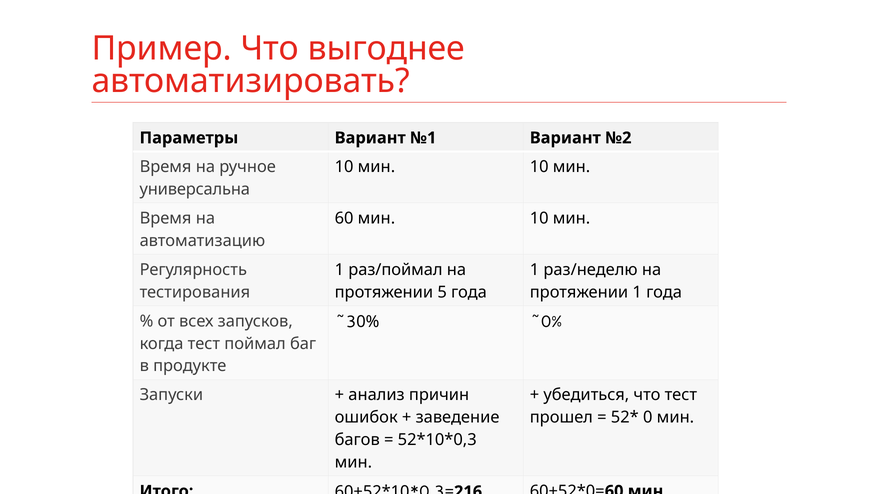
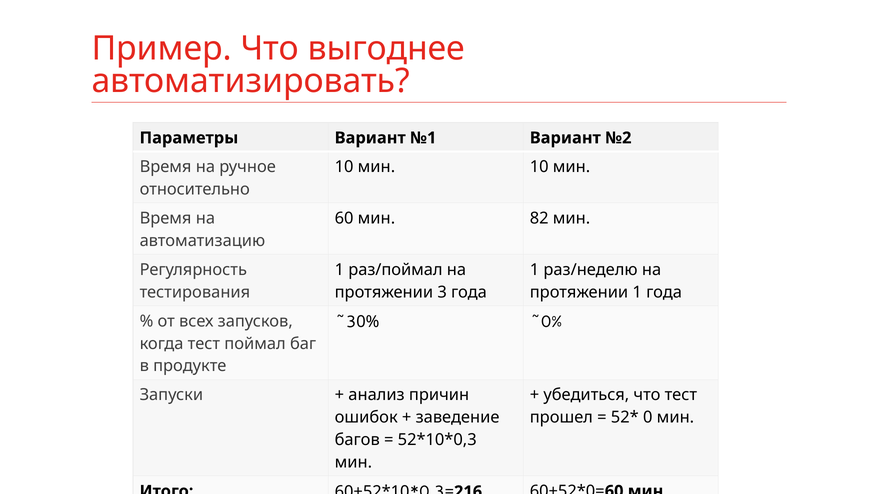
универсальна: универсальна -> относительно
60 мин 10: 10 -> 82
5: 5 -> 3
